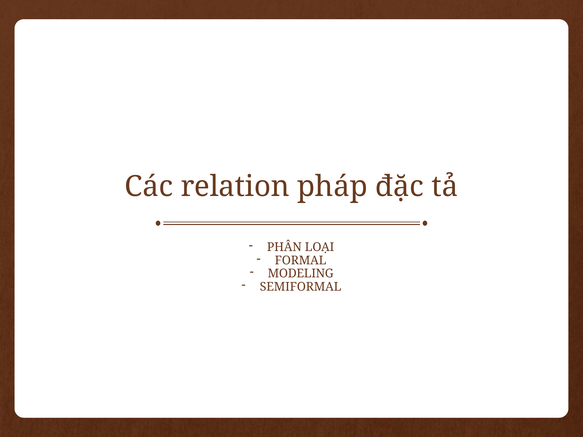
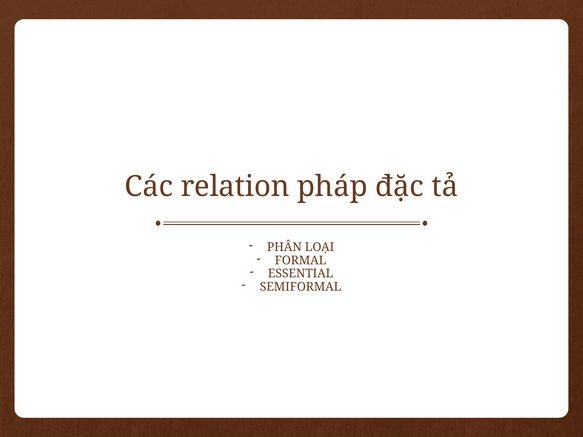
MODELING: MODELING -> ESSENTIAL
